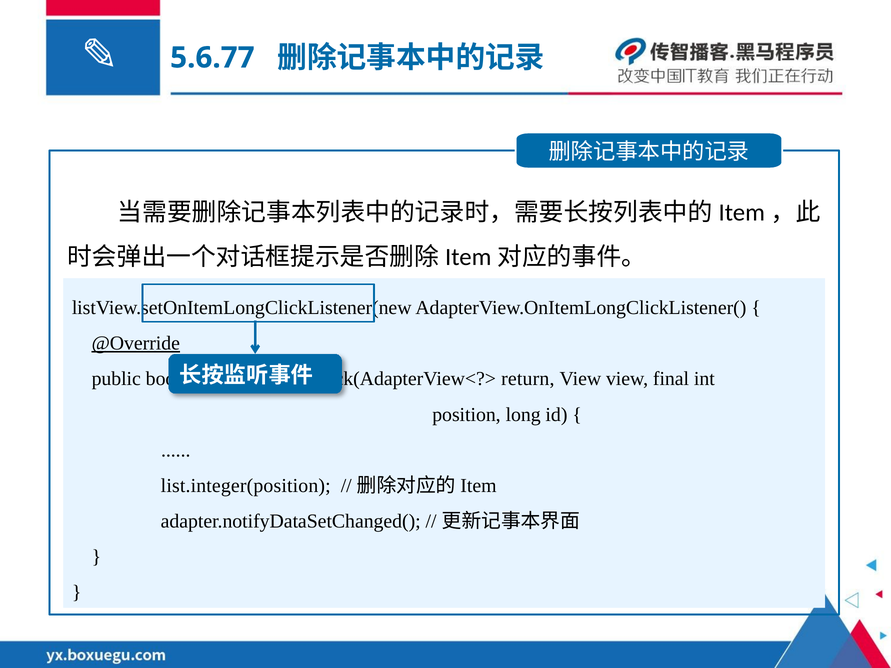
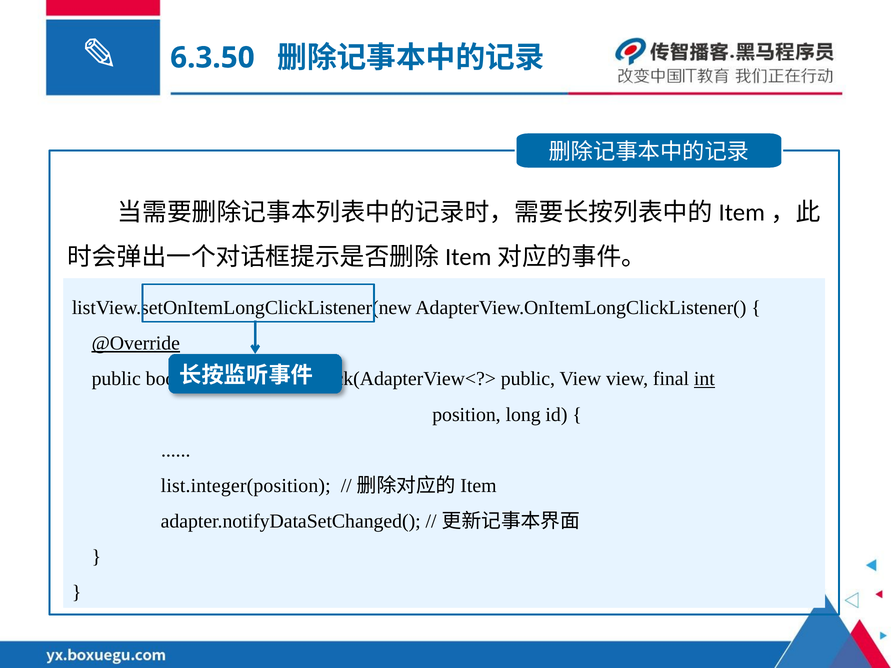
5.6.77: 5.6.77 -> 6.3.50
return at (528, 379): return -> public
int underline: none -> present
